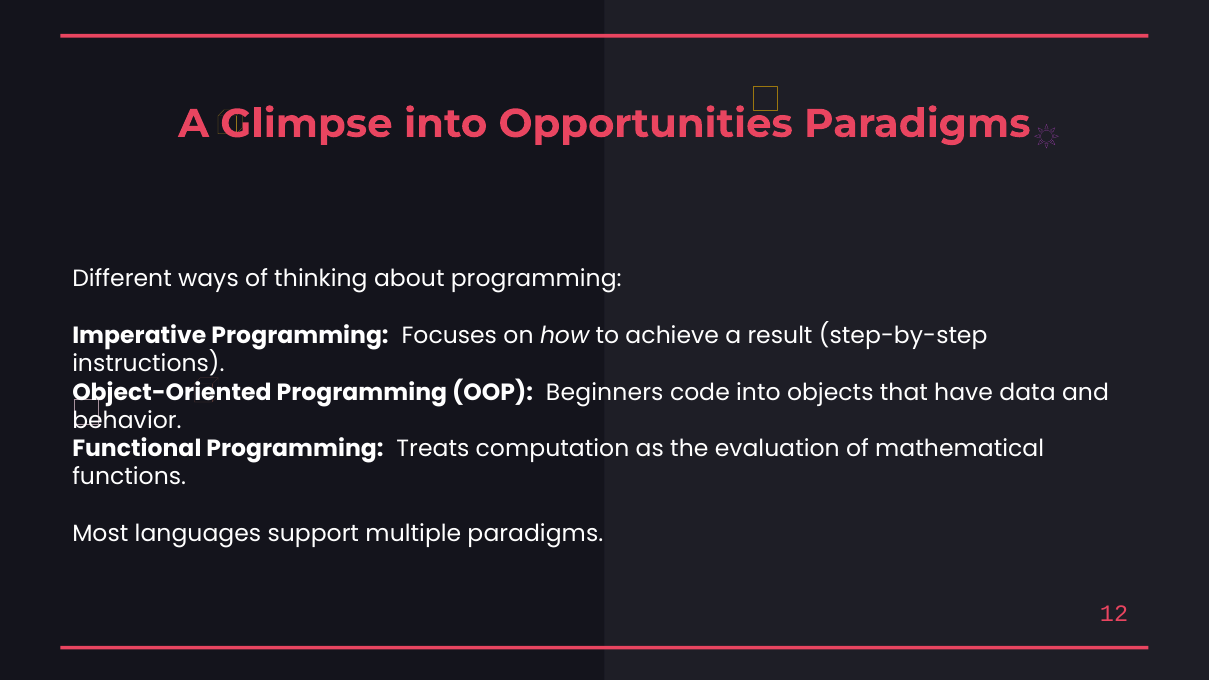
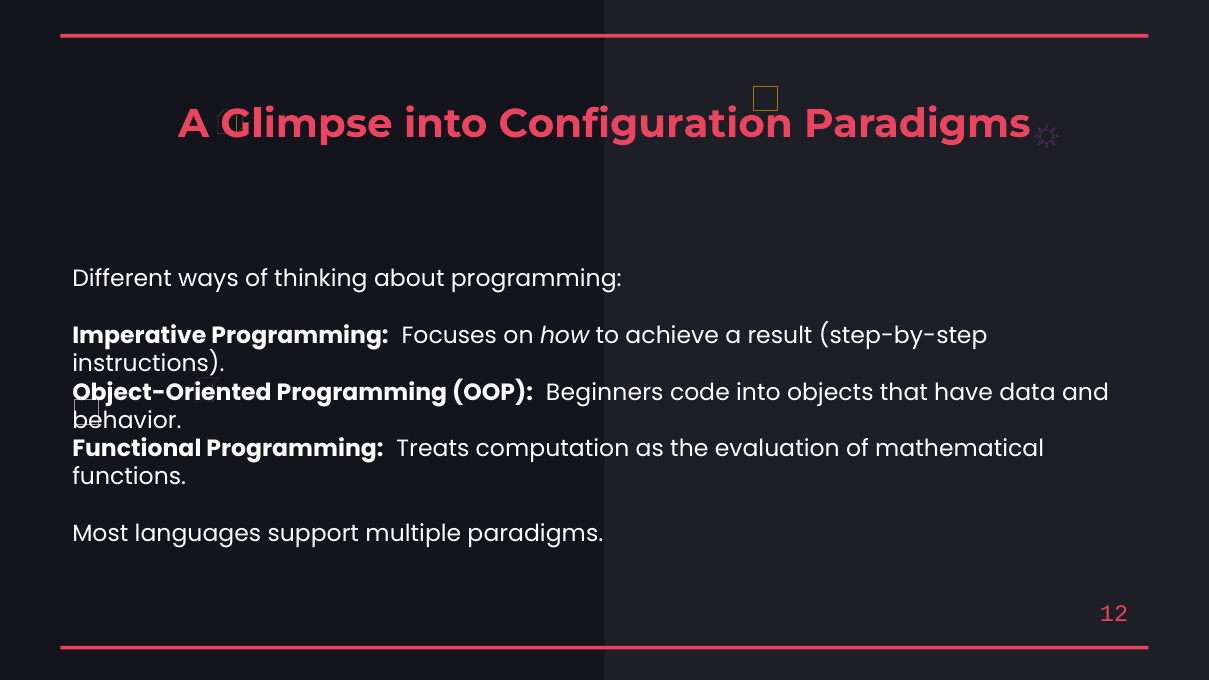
Opportunities: Opportunities -> Configuration
